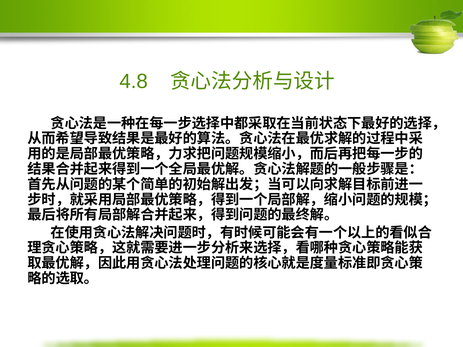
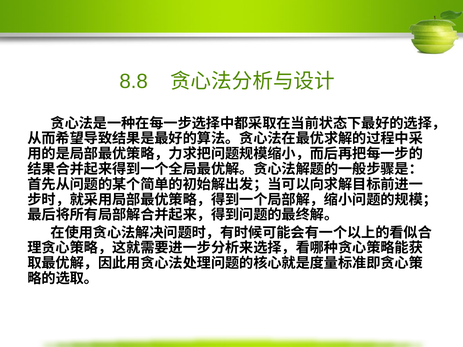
4.8: 4.8 -> 8.8
